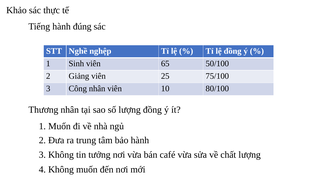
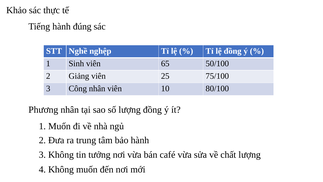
Thương: Thương -> Phương
